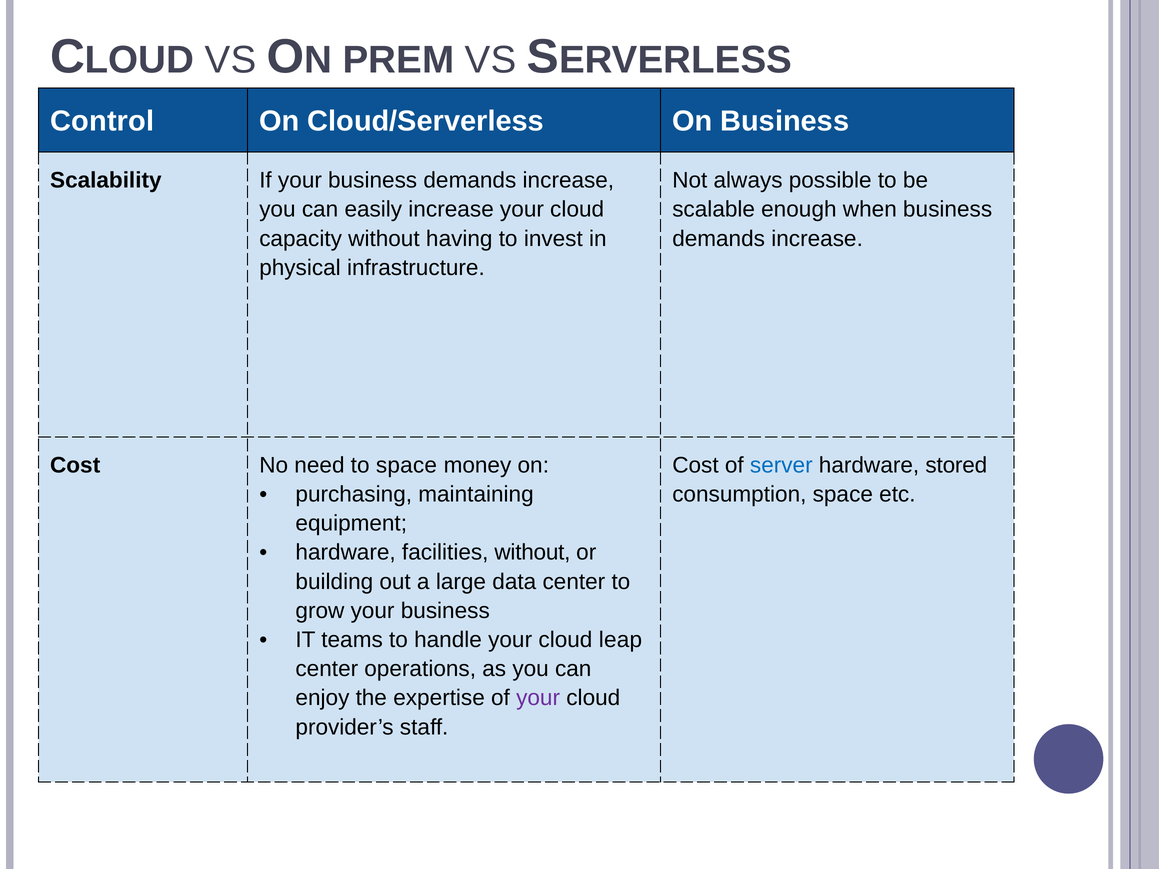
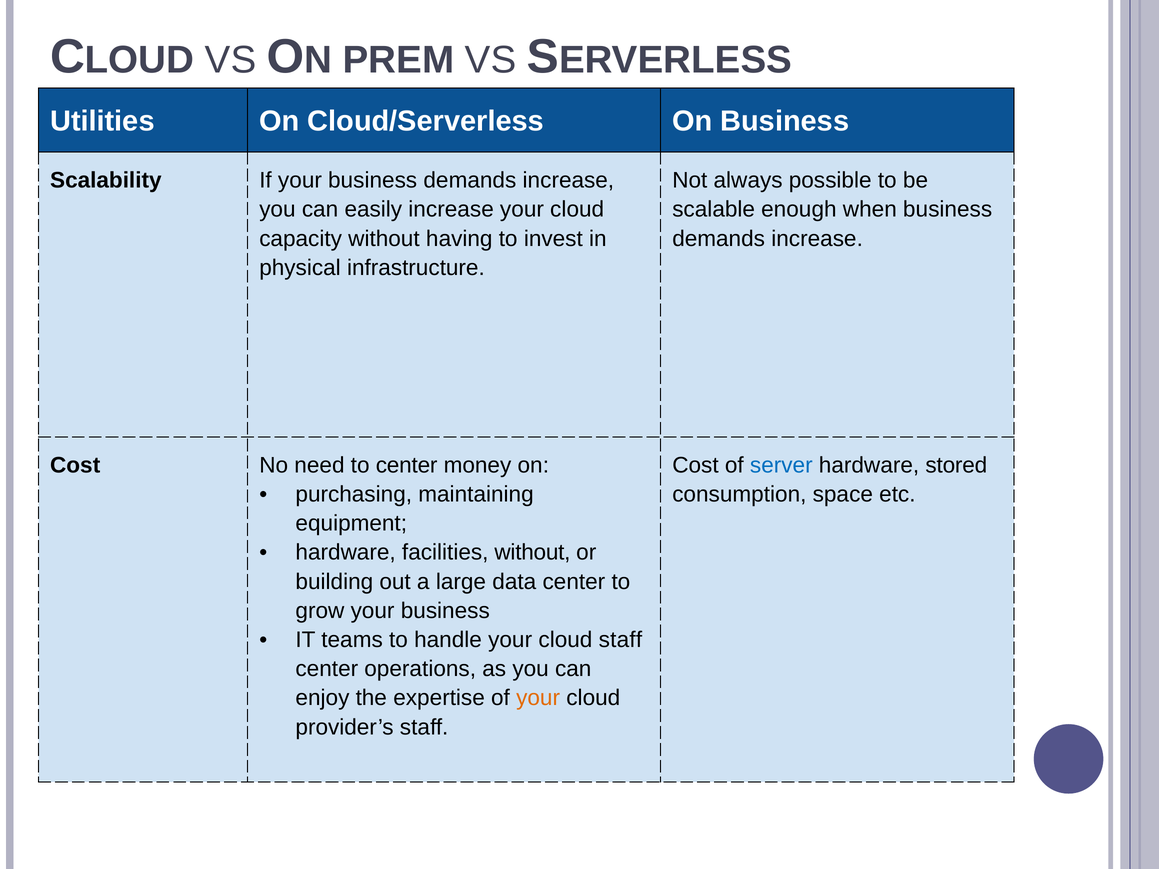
Control: Control -> Utilities
to space: space -> center
cloud leap: leap -> staff
your at (538, 698) colour: purple -> orange
